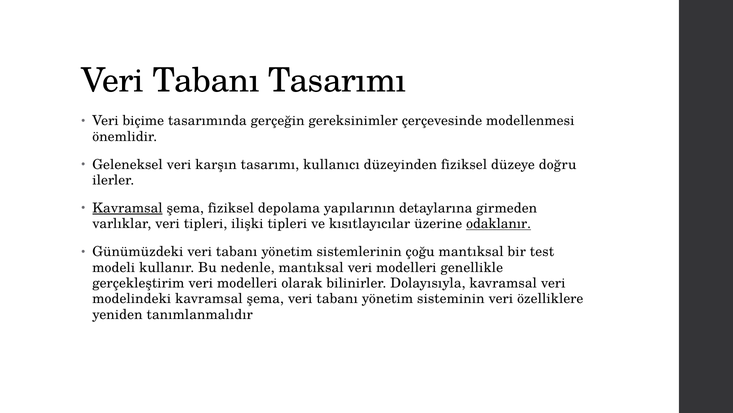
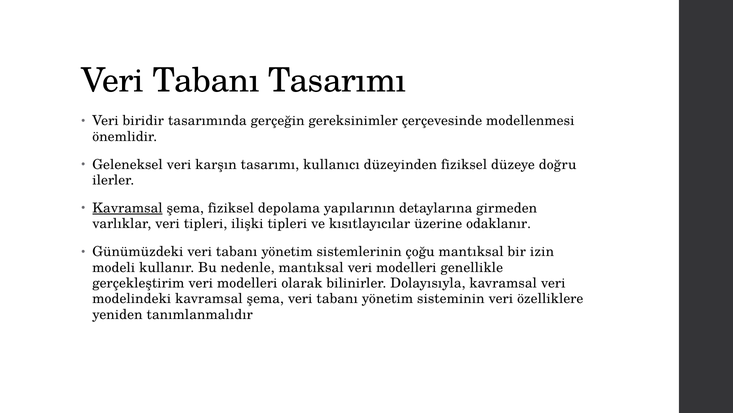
biçime: biçime -> biridir
odaklanır underline: present -> none
test: test -> izin
